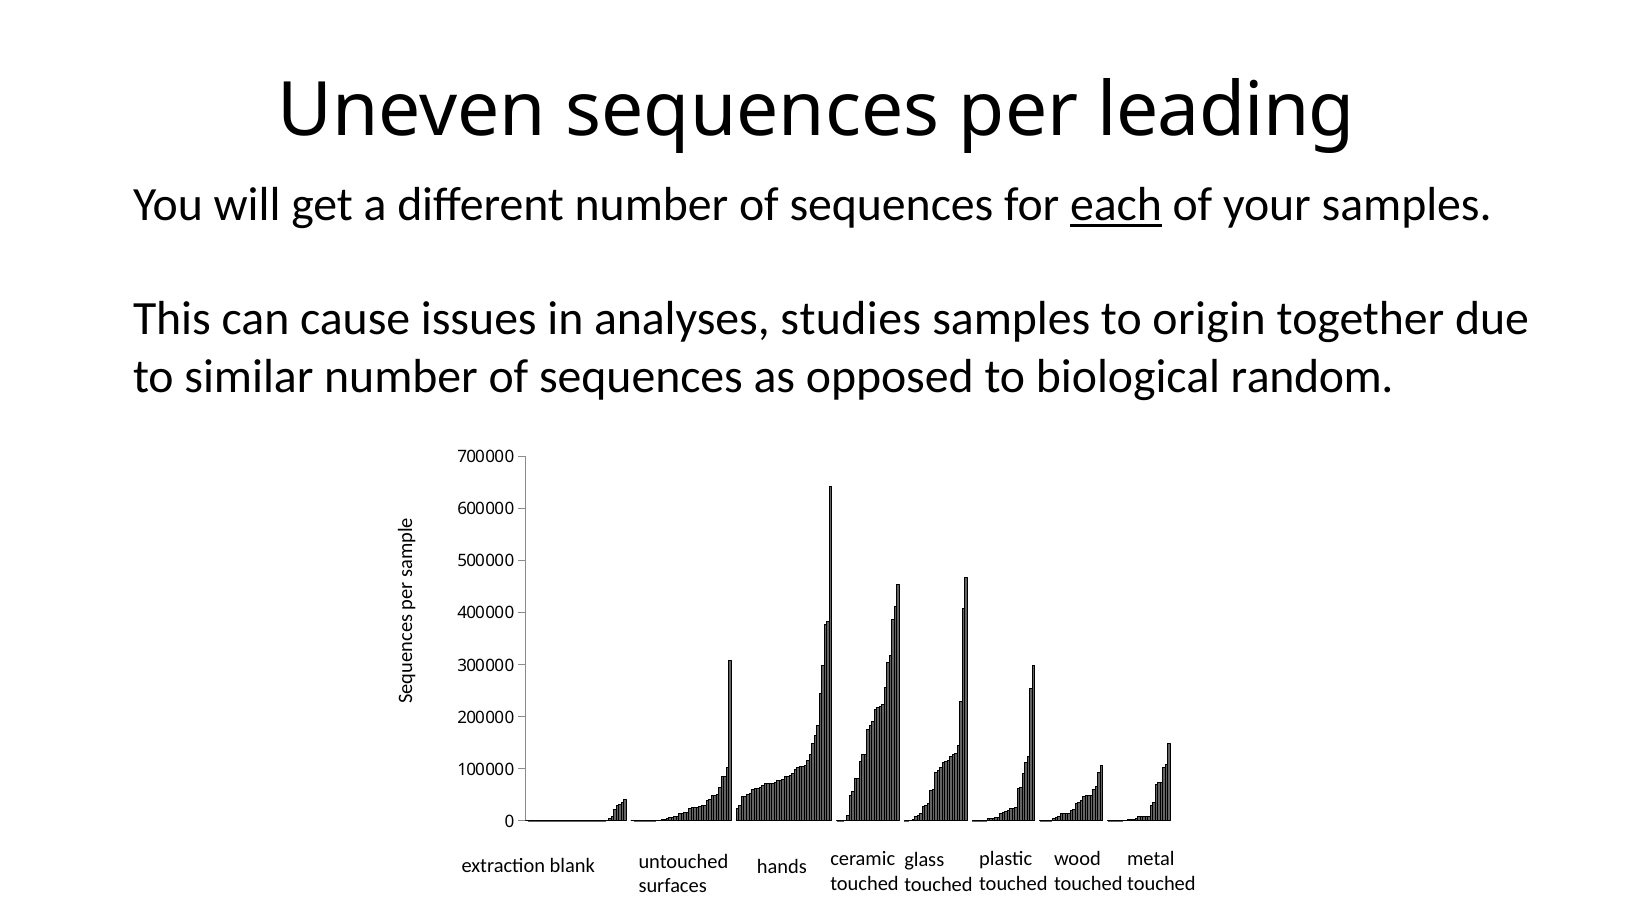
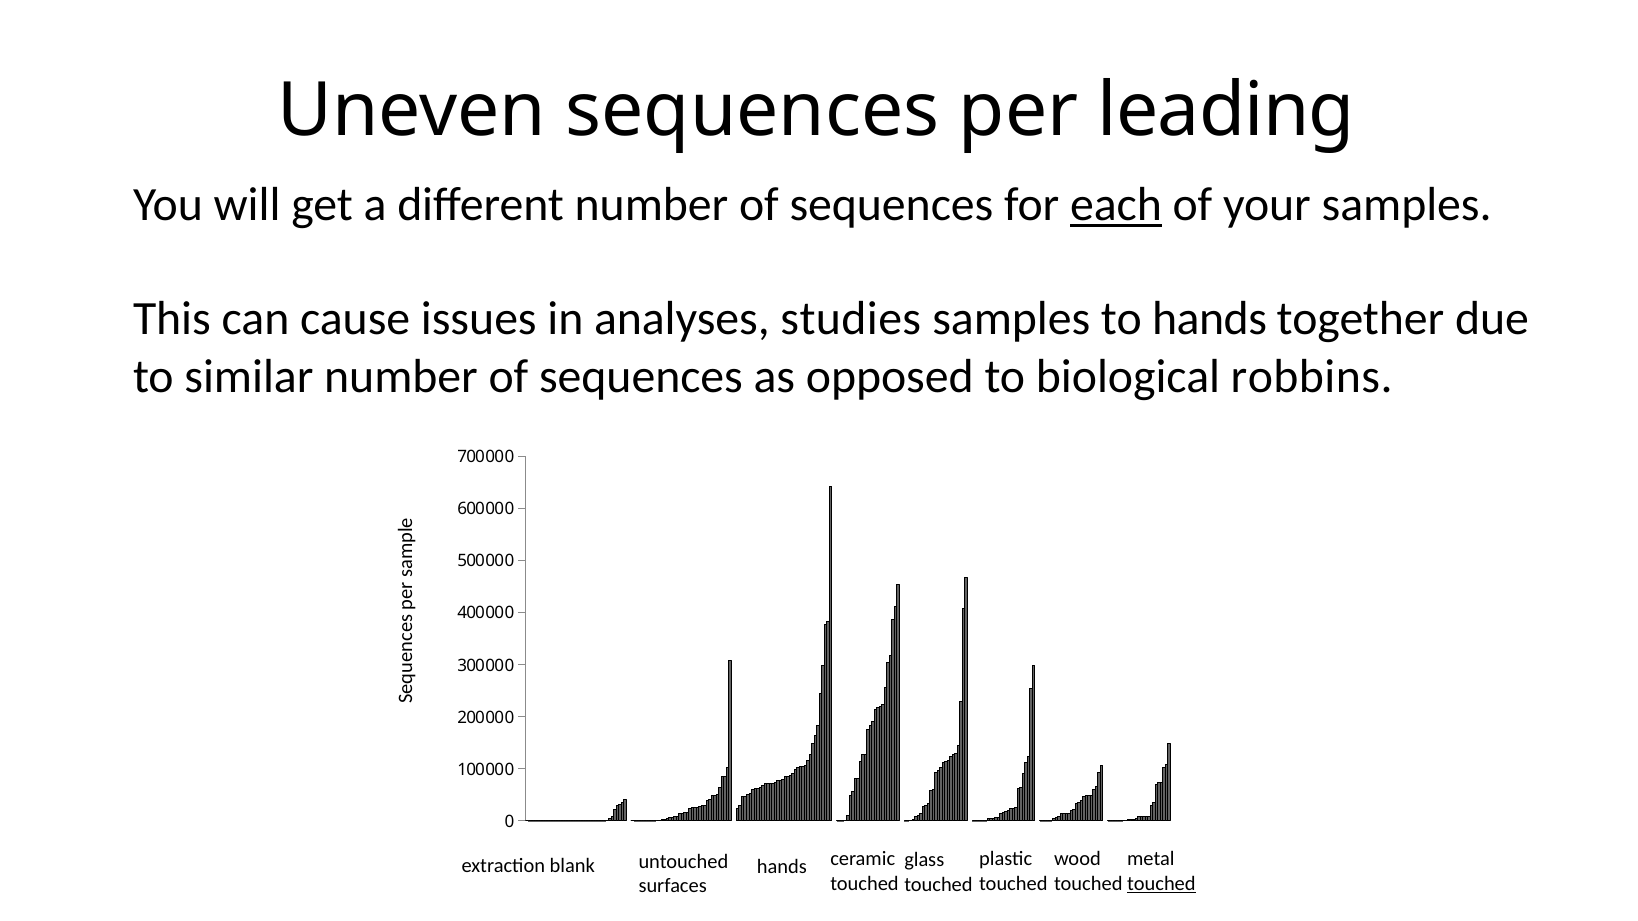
to origin: origin -> hands
random: random -> robbins
touched at (1161, 884) underline: none -> present
